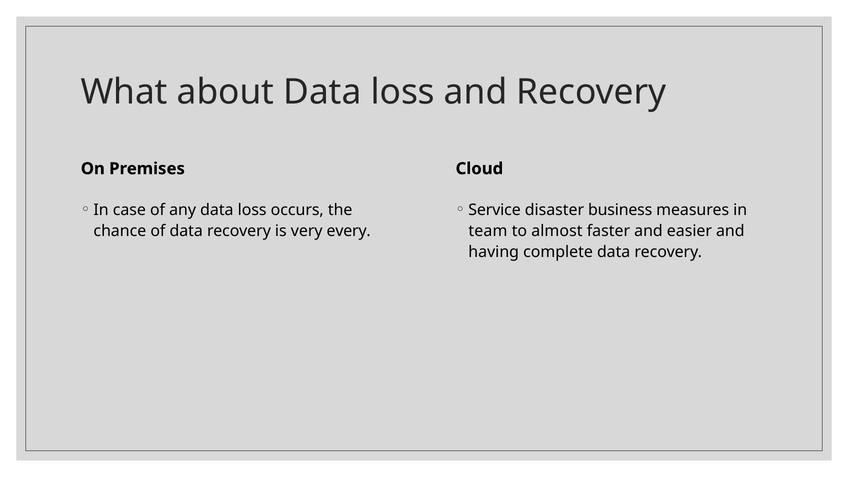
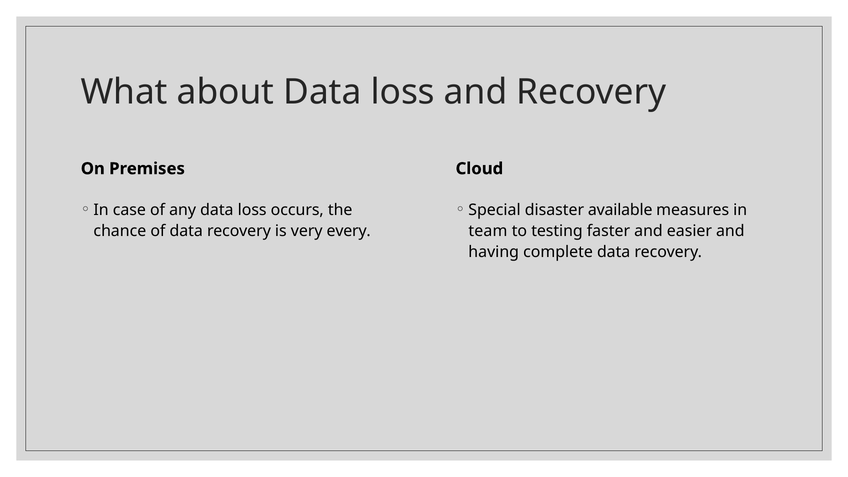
Service: Service -> Special
business: business -> available
almost: almost -> testing
